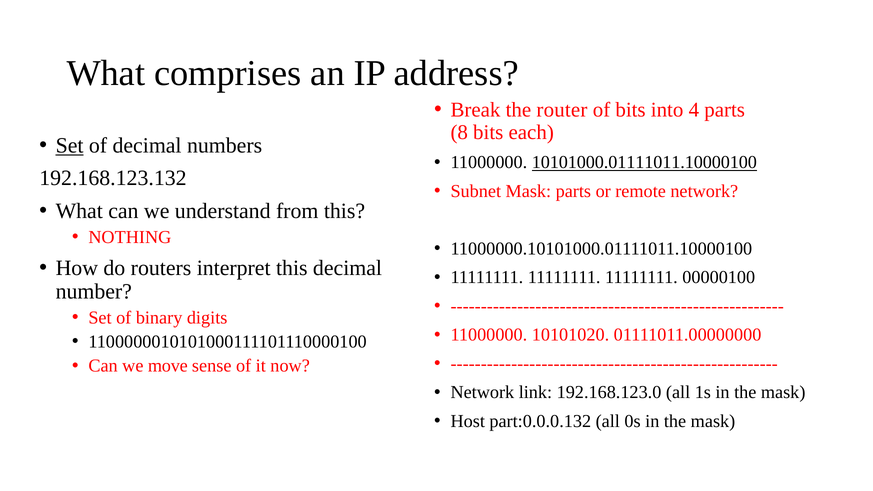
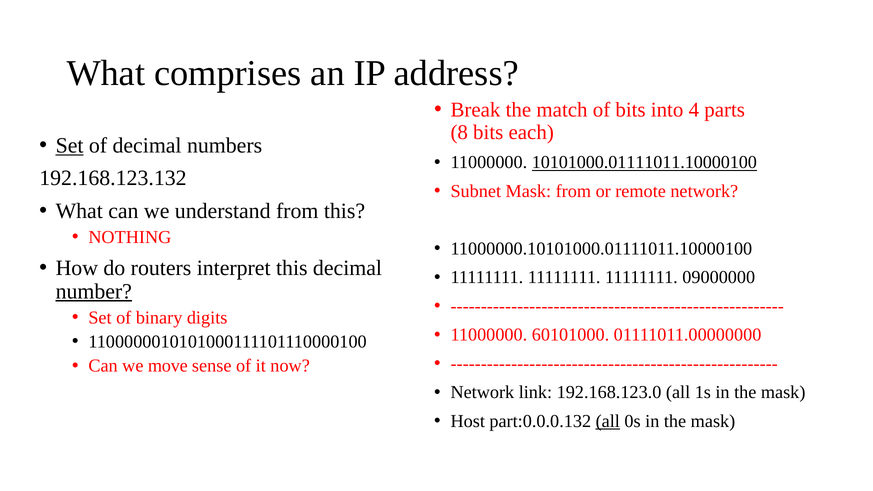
router: router -> match
Mask parts: parts -> from
00000100: 00000100 -> 09000000
number underline: none -> present
10101020: 10101020 -> 60101000
all at (608, 421) underline: none -> present
